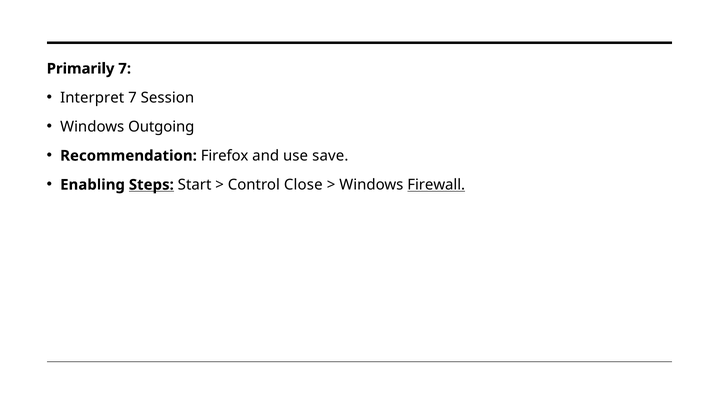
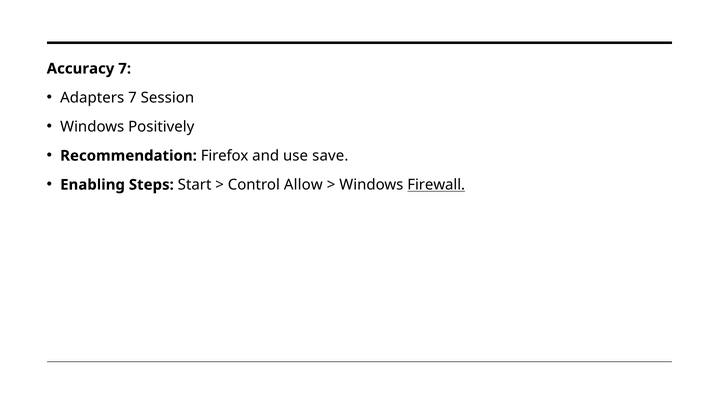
Primarily: Primarily -> Accuracy
Interpret: Interpret -> Adapters
Outgoing: Outgoing -> Positively
Steps underline: present -> none
Close: Close -> Allow
